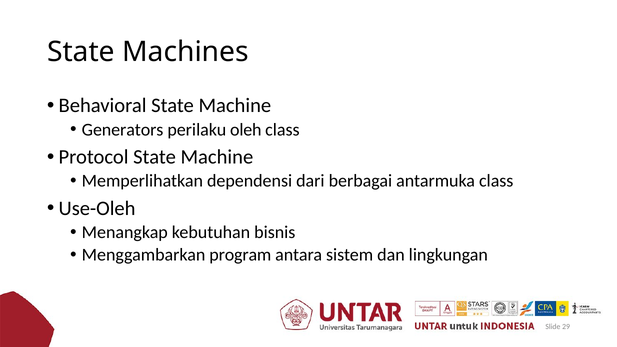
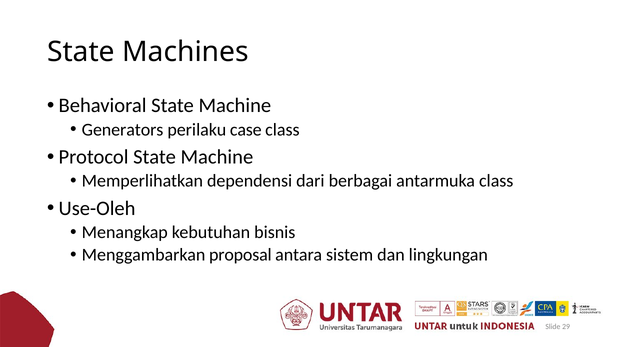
oleh: oleh -> case
program: program -> proposal
